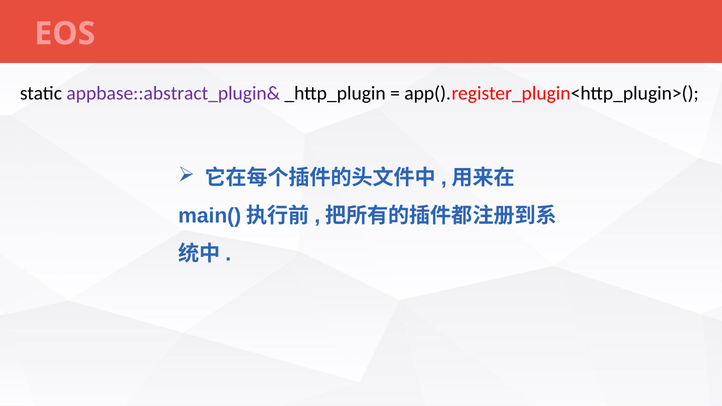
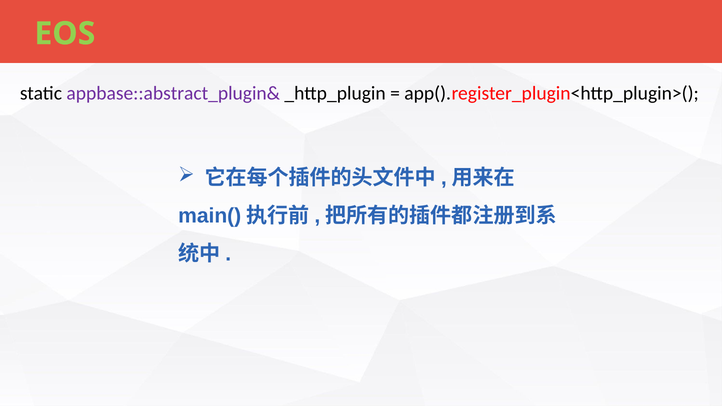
EOS colour: pink -> light green
